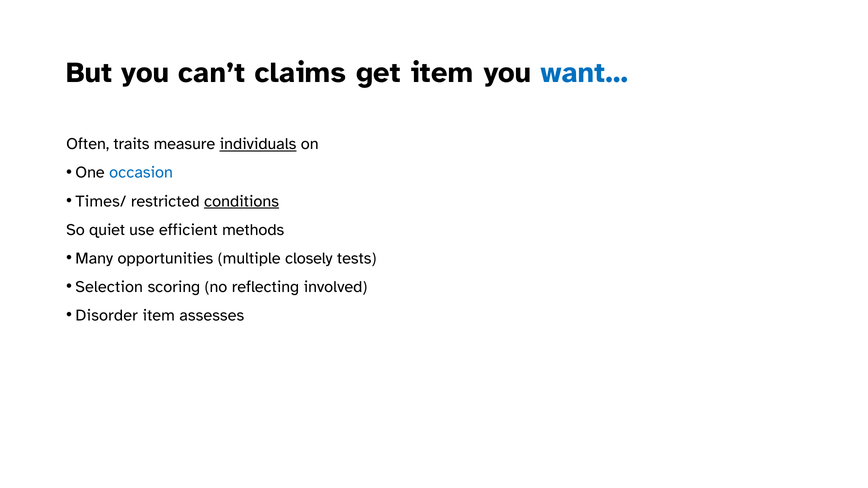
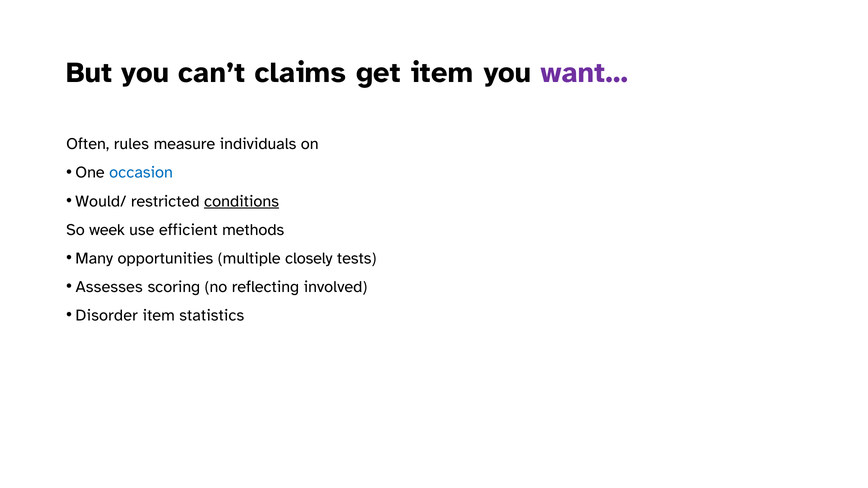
want… colour: blue -> purple
traits: traits -> rules
individuals underline: present -> none
Times/: Times/ -> Would/
quiet: quiet -> week
Selection: Selection -> Assesses
assesses: assesses -> statistics
